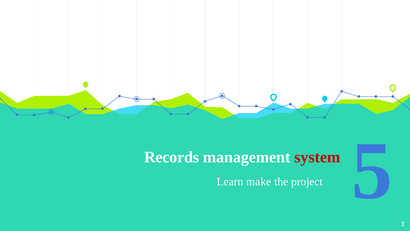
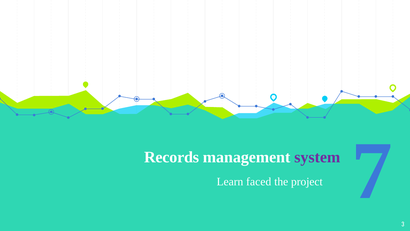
system colour: red -> purple
make: make -> faced
5: 5 -> 7
